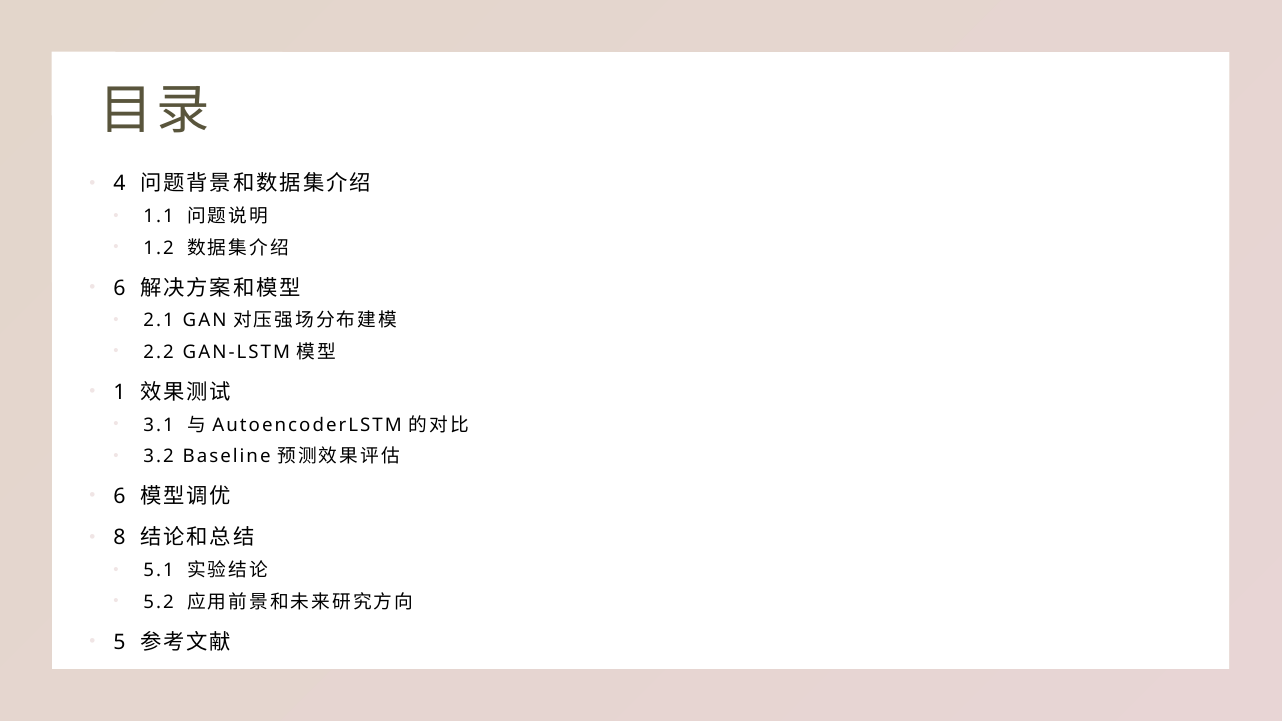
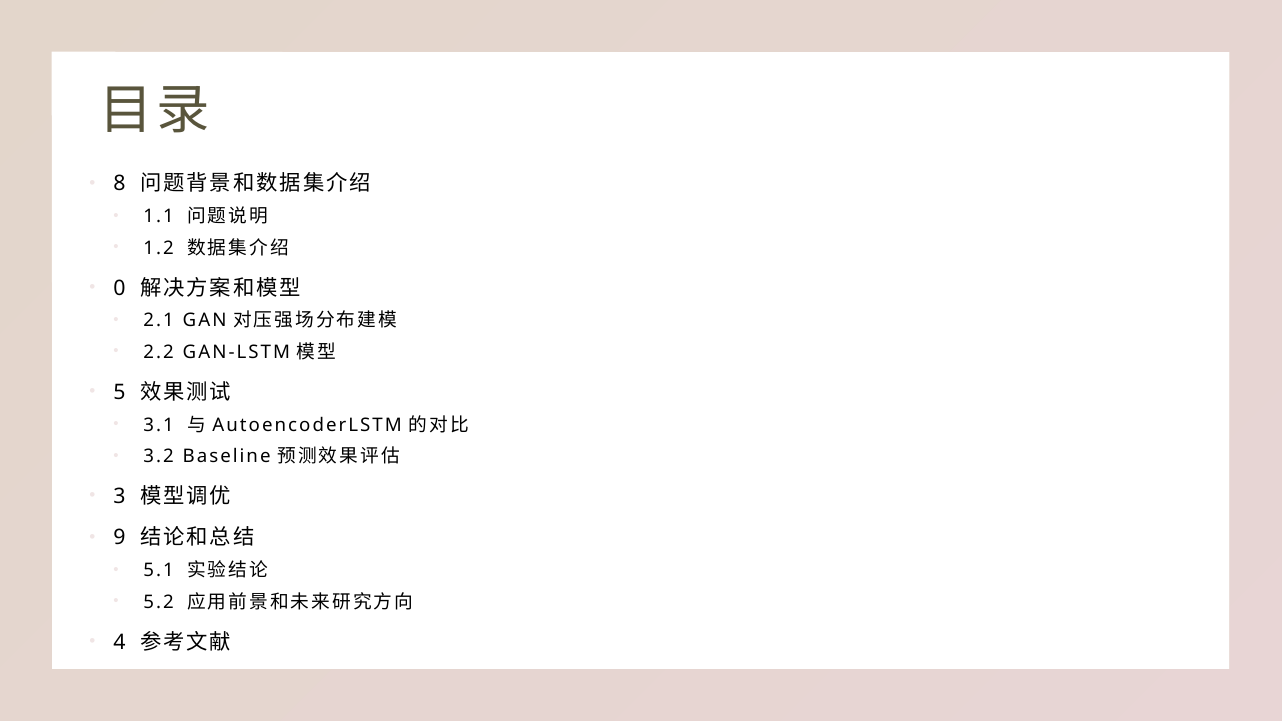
4: 4 -> 8
6 at (120, 288): 6 -> 0
1: 1 -> 5
6 at (120, 496): 6 -> 3
8: 8 -> 9
5: 5 -> 4
